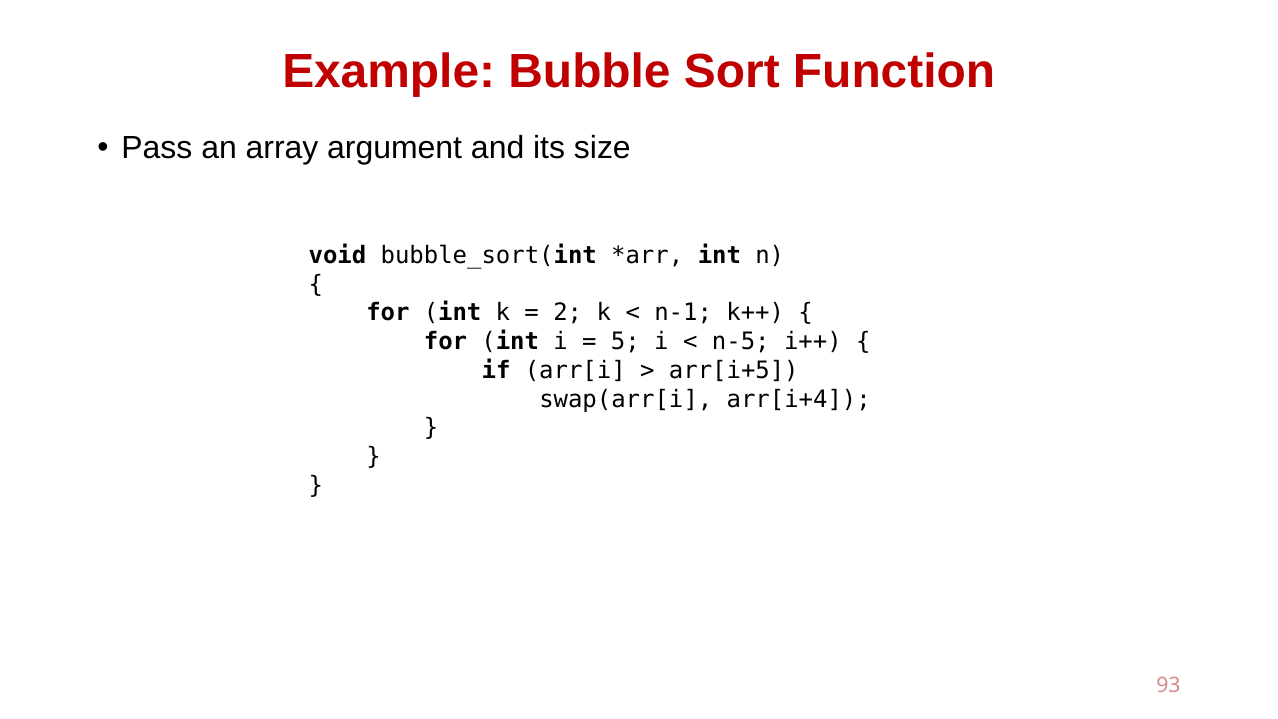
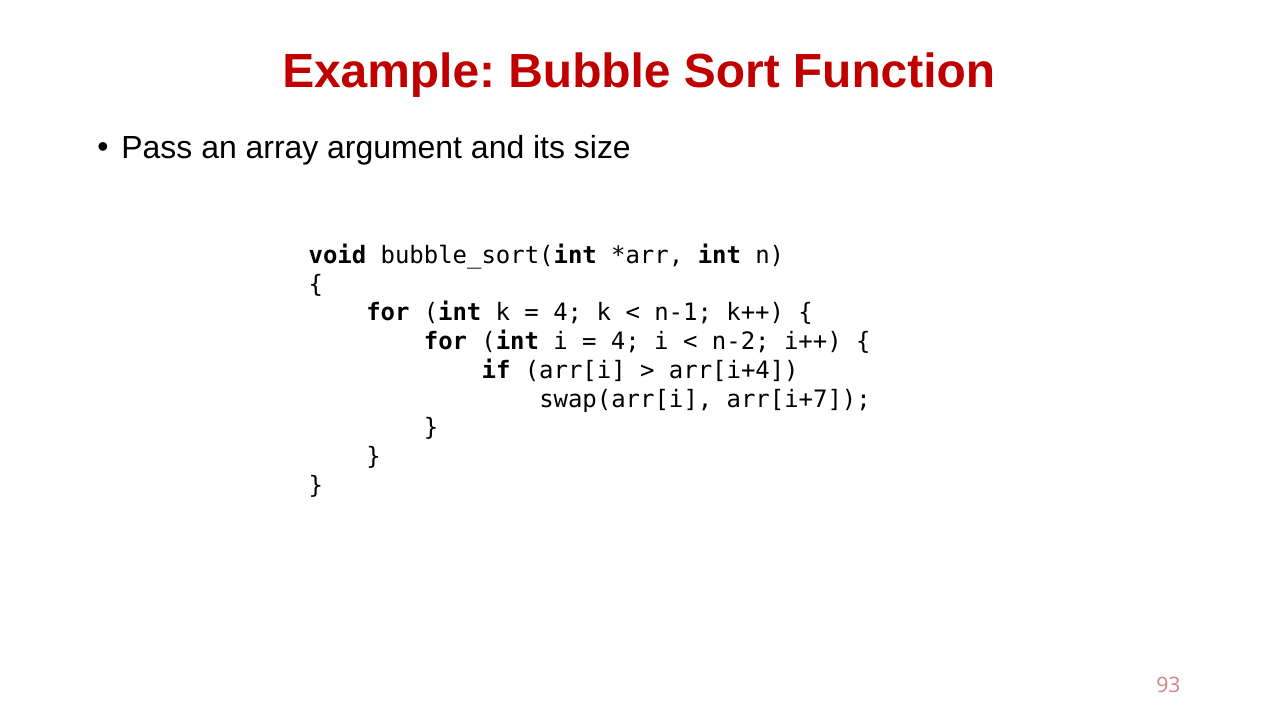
2 at (568, 313): 2 -> 4
5 at (625, 342): 5 -> 4
n-5: n-5 -> n-2
arr[i+5: arr[i+5 -> arr[i+4
arr[i+4: arr[i+4 -> arr[i+7
